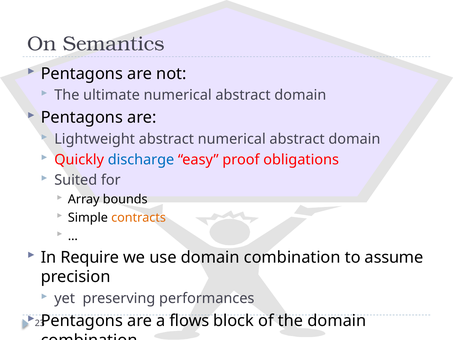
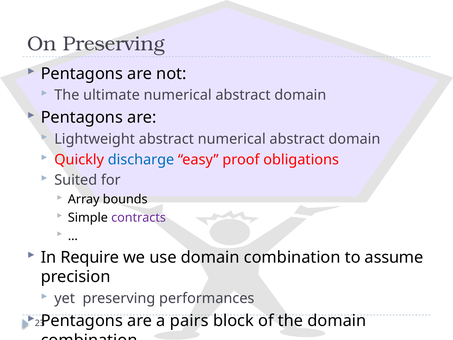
On Semantics: Semantics -> Preserving
contracts colour: orange -> purple
flows: flows -> pairs
